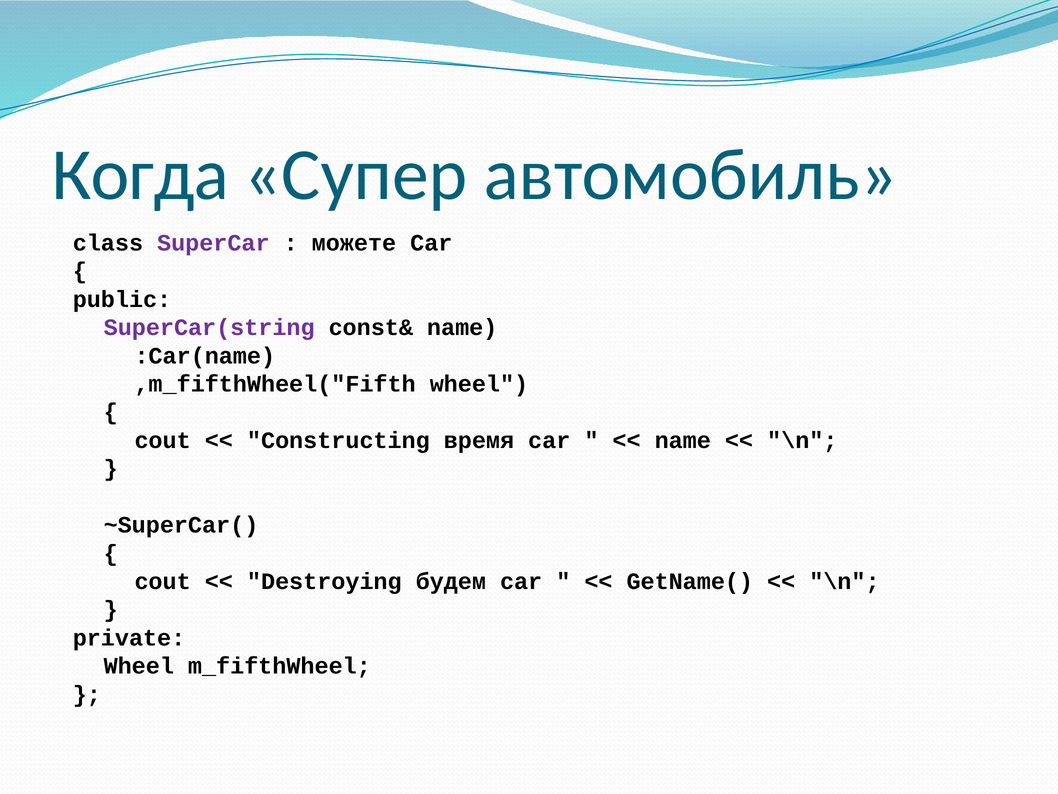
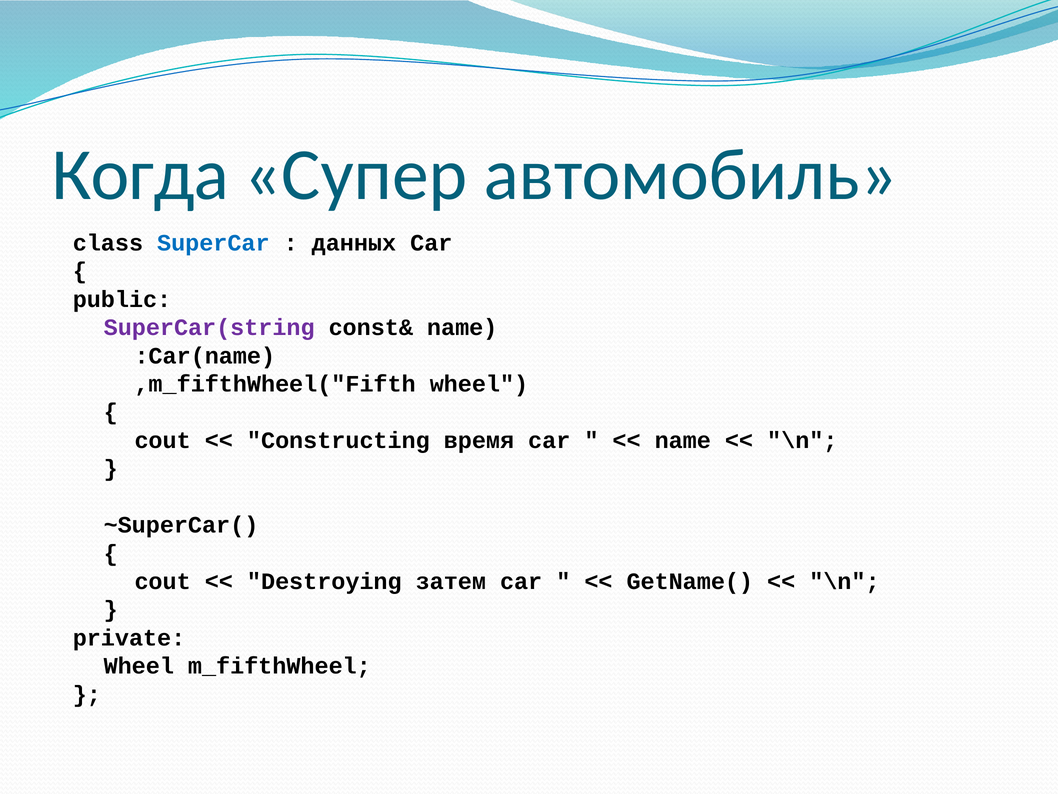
SuperCar colour: purple -> blue
можете: можете -> данных
будем: будем -> затем
